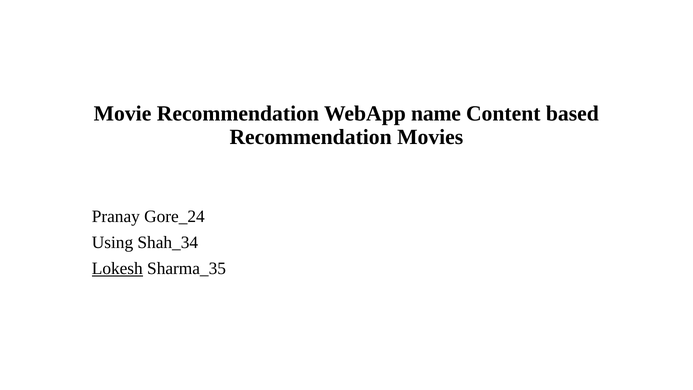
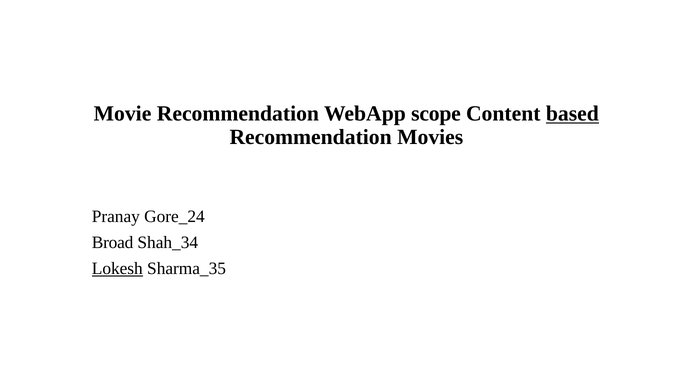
name: name -> scope
based underline: none -> present
Using: Using -> Broad
